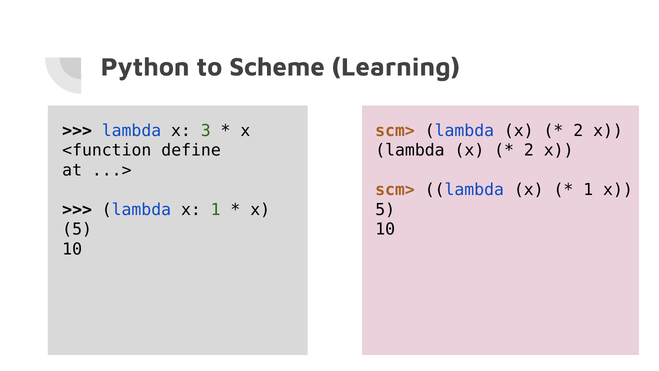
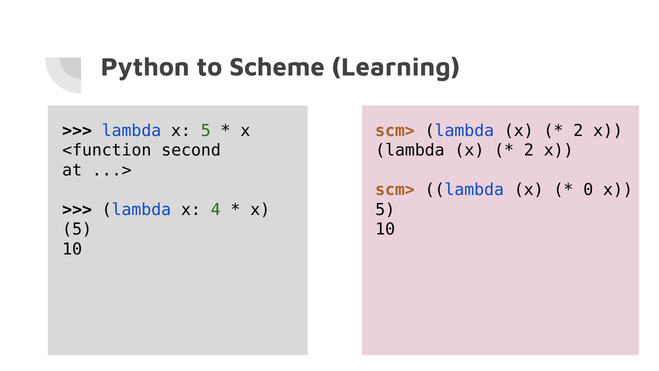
lambda x 3: 3 -> 5
define: define -> second
1 at (588, 190): 1 -> 0
x 1: 1 -> 4
